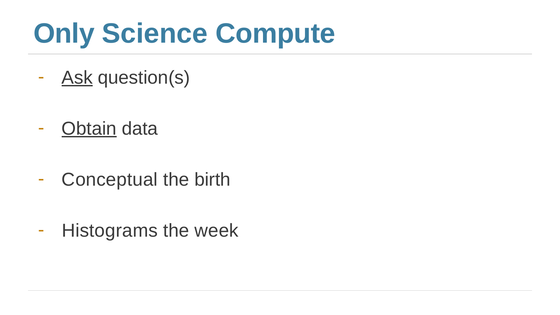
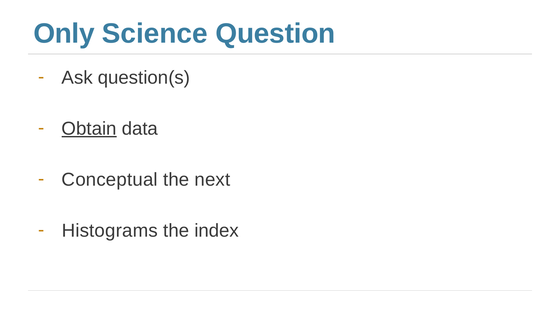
Compute: Compute -> Question
Ask underline: present -> none
birth: birth -> next
week: week -> index
